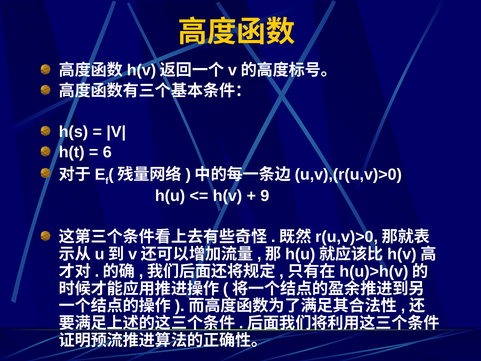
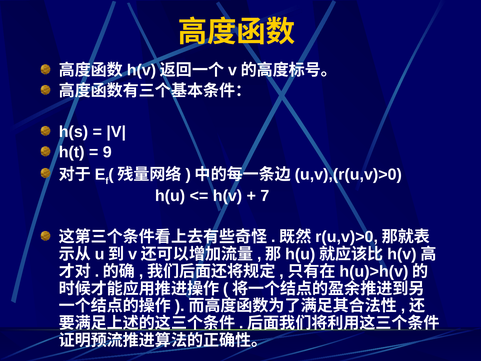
6: 6 -> 9
9: 9 -> 7
